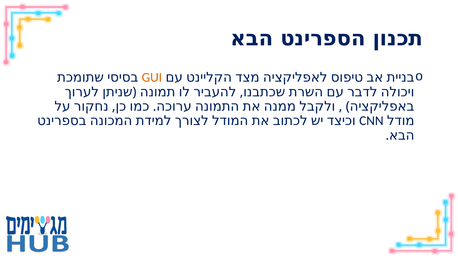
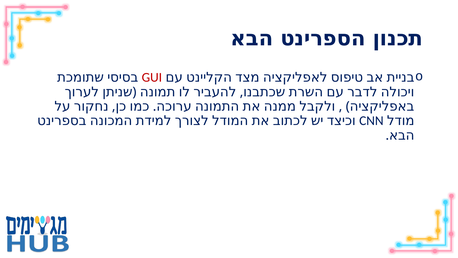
GUI colour: orange -> red
